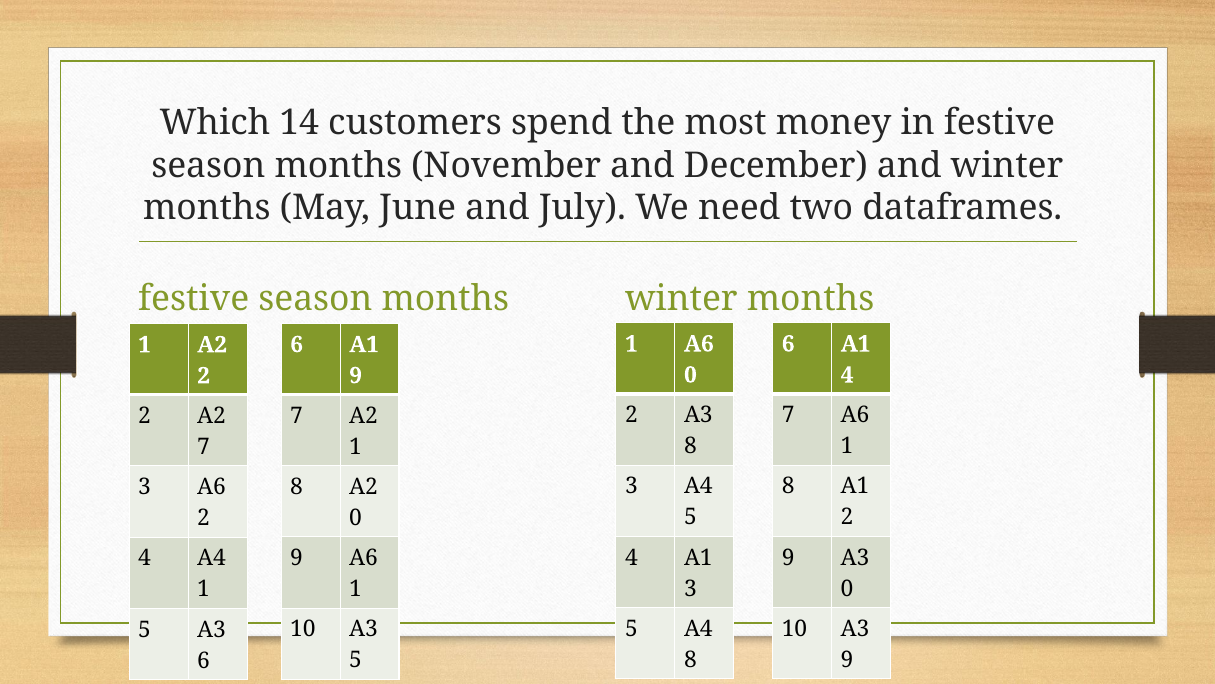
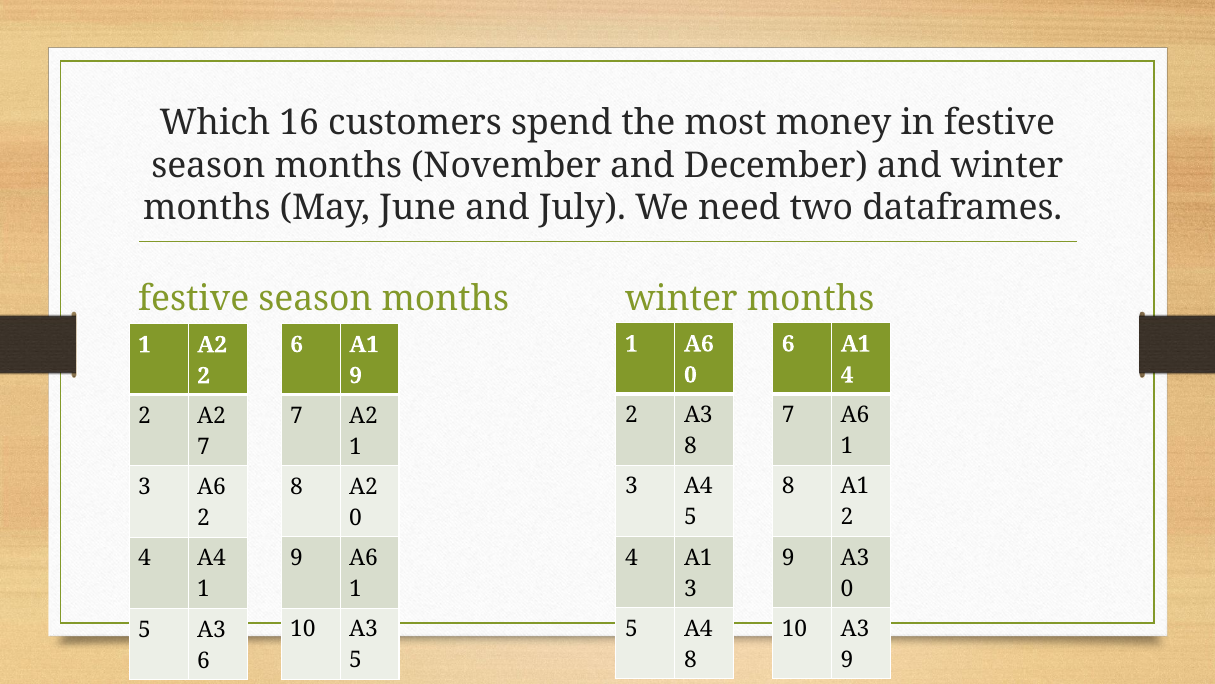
14: 14 -> 16
